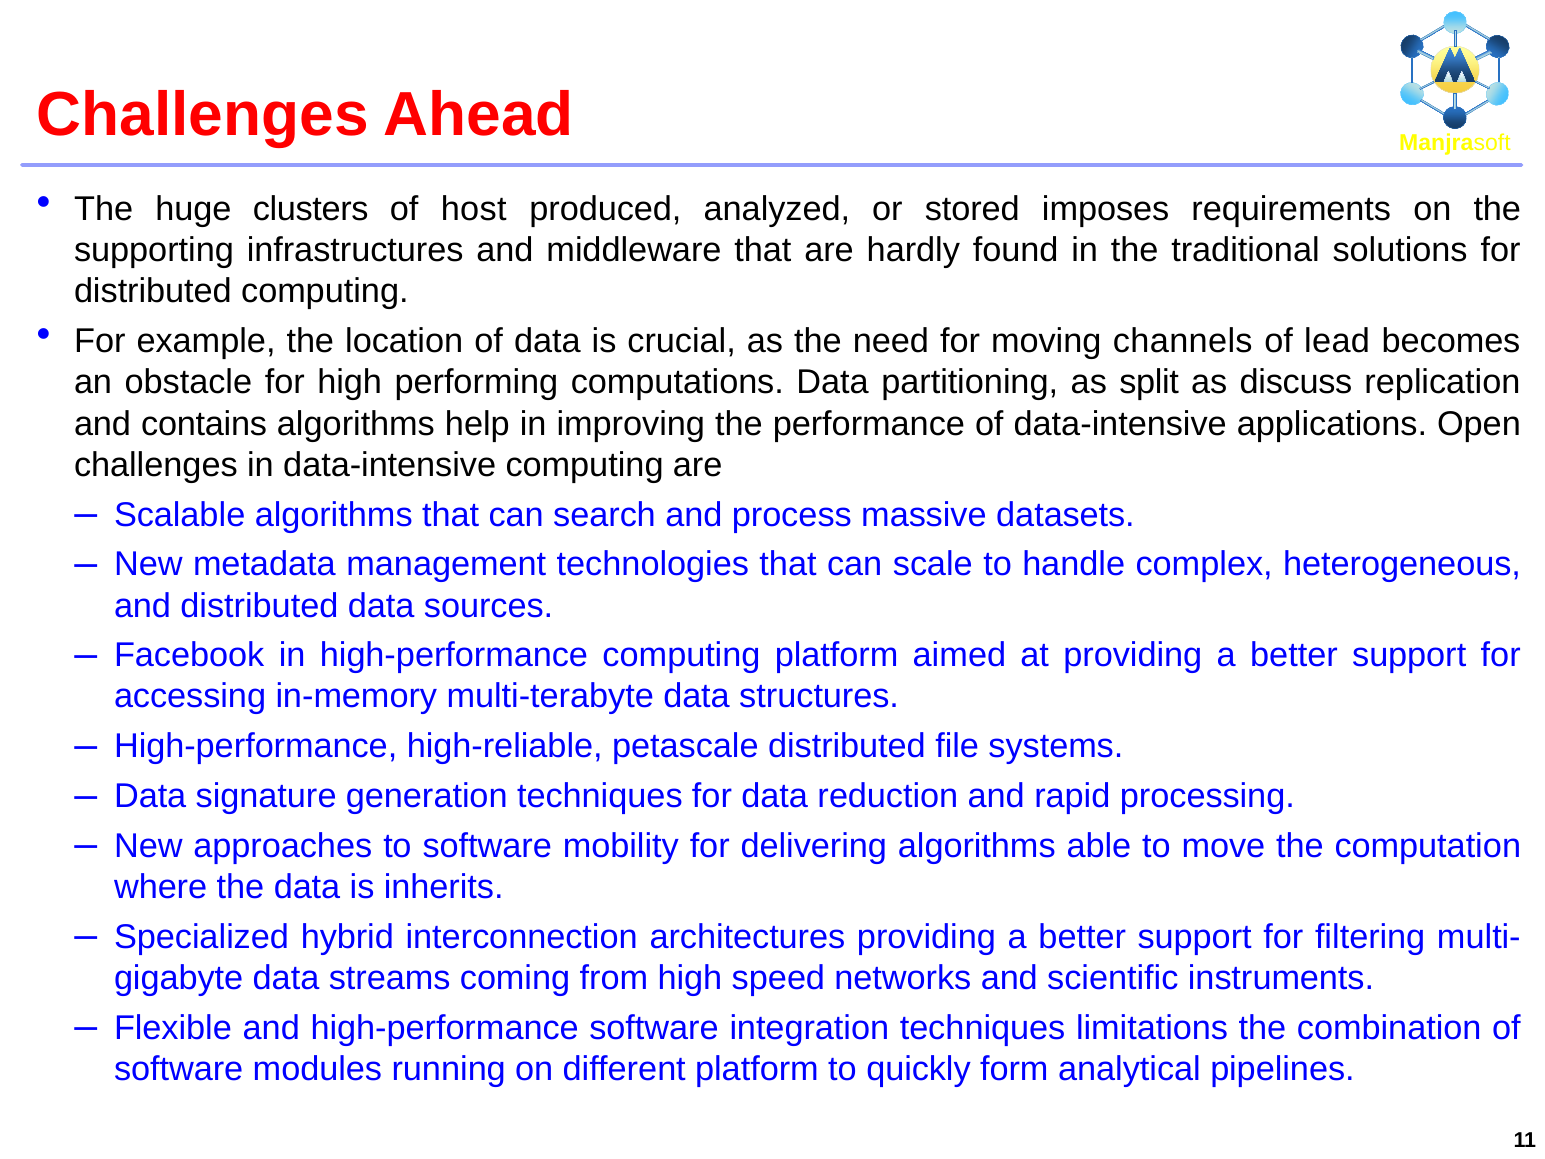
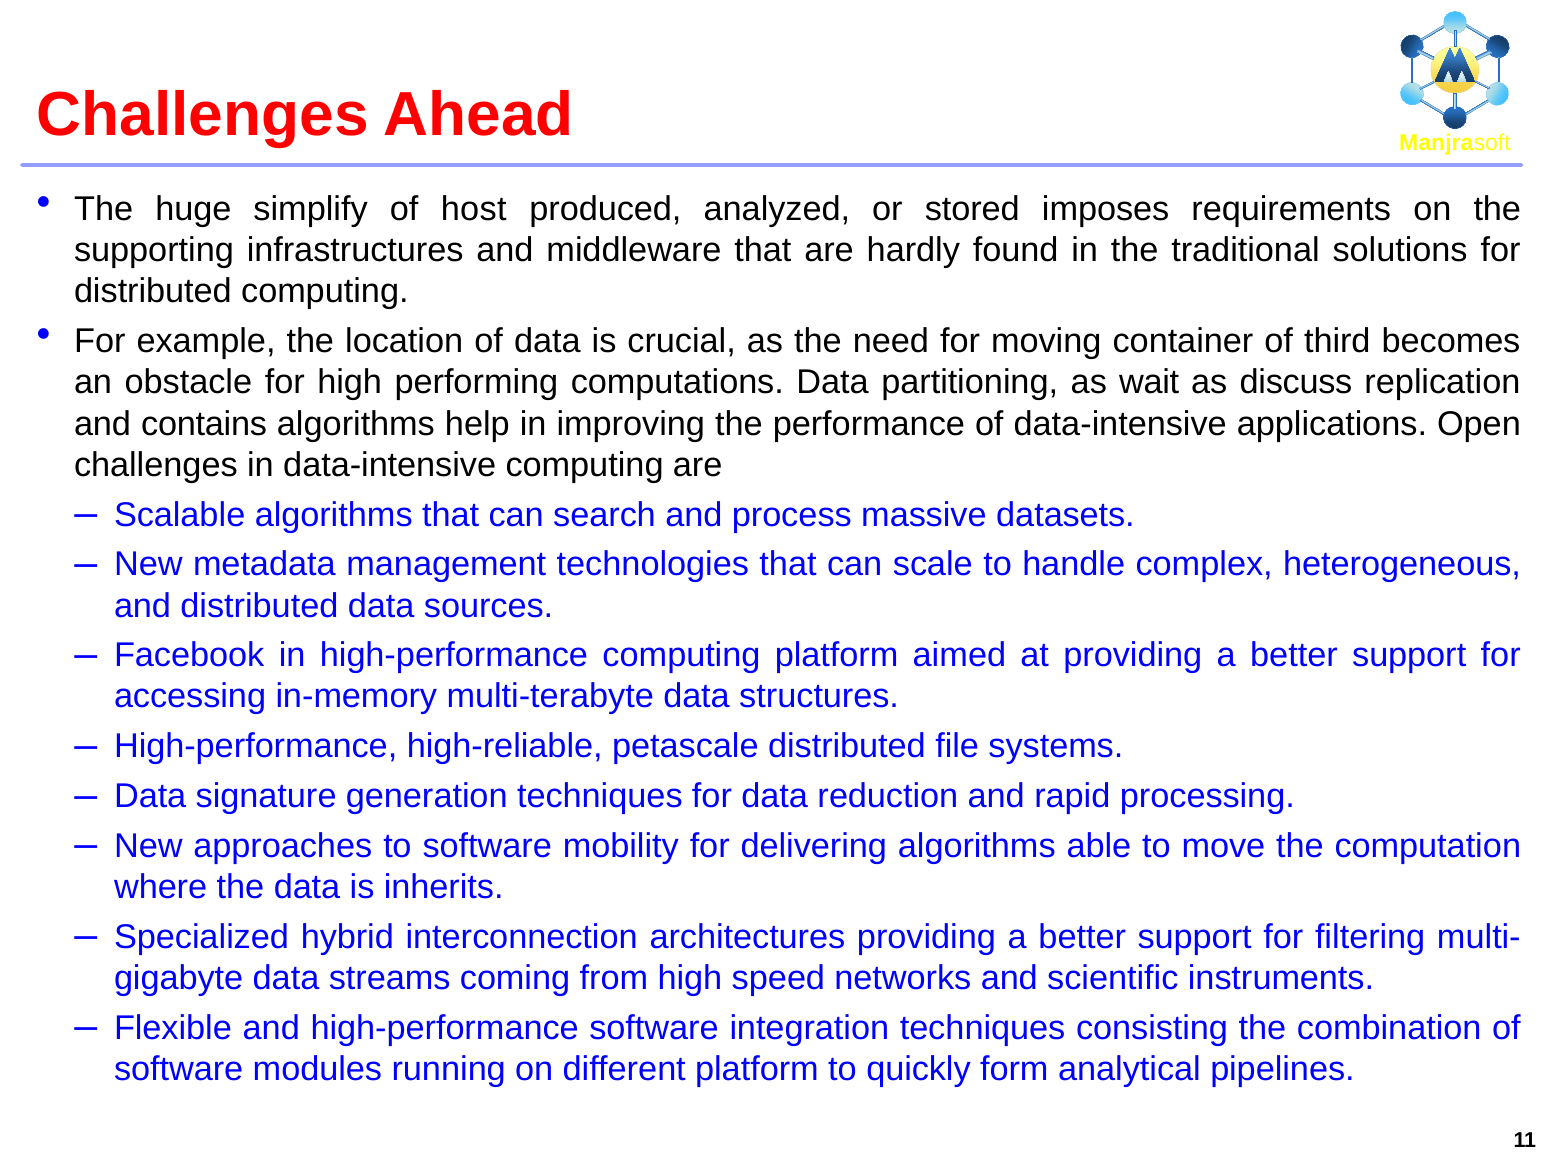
clusters: clusters -> simplify
channels: channels -> container
lead: lead -> third
split: split -> wait
limitations: limitations -> consisting
